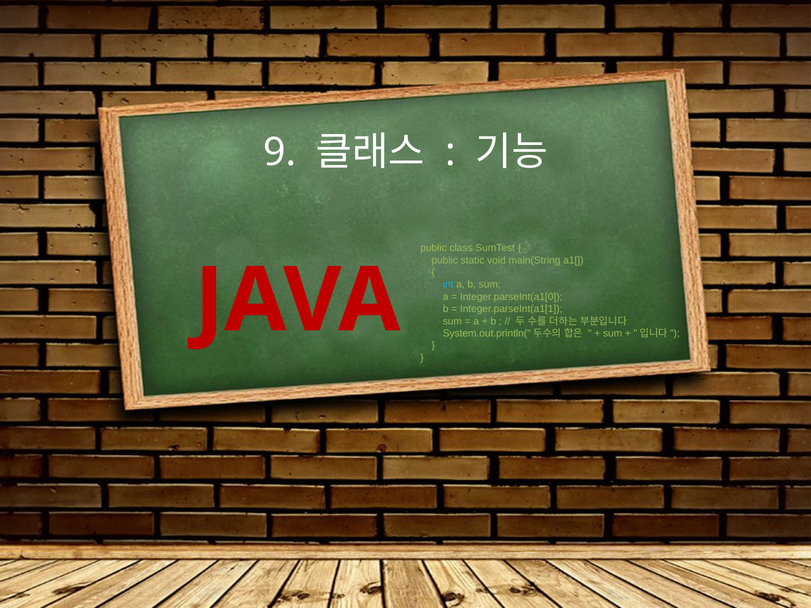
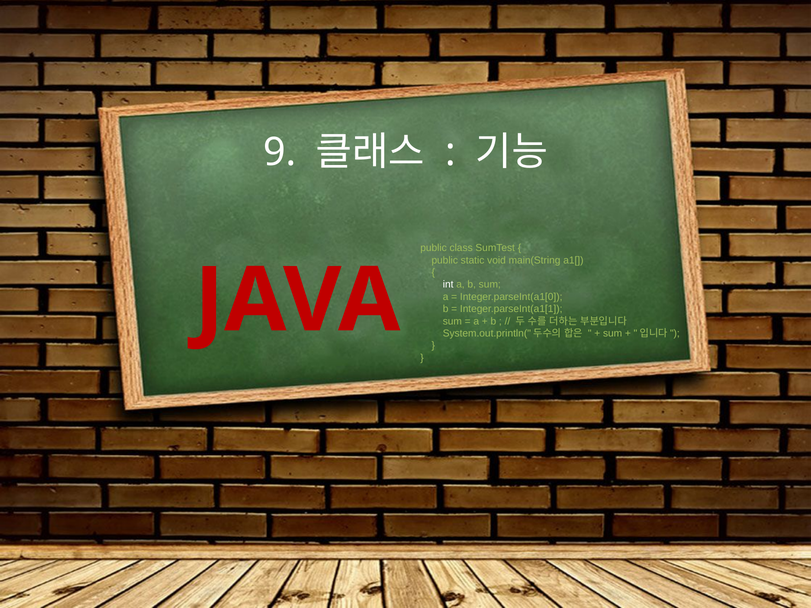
int colour: light blue -> white
